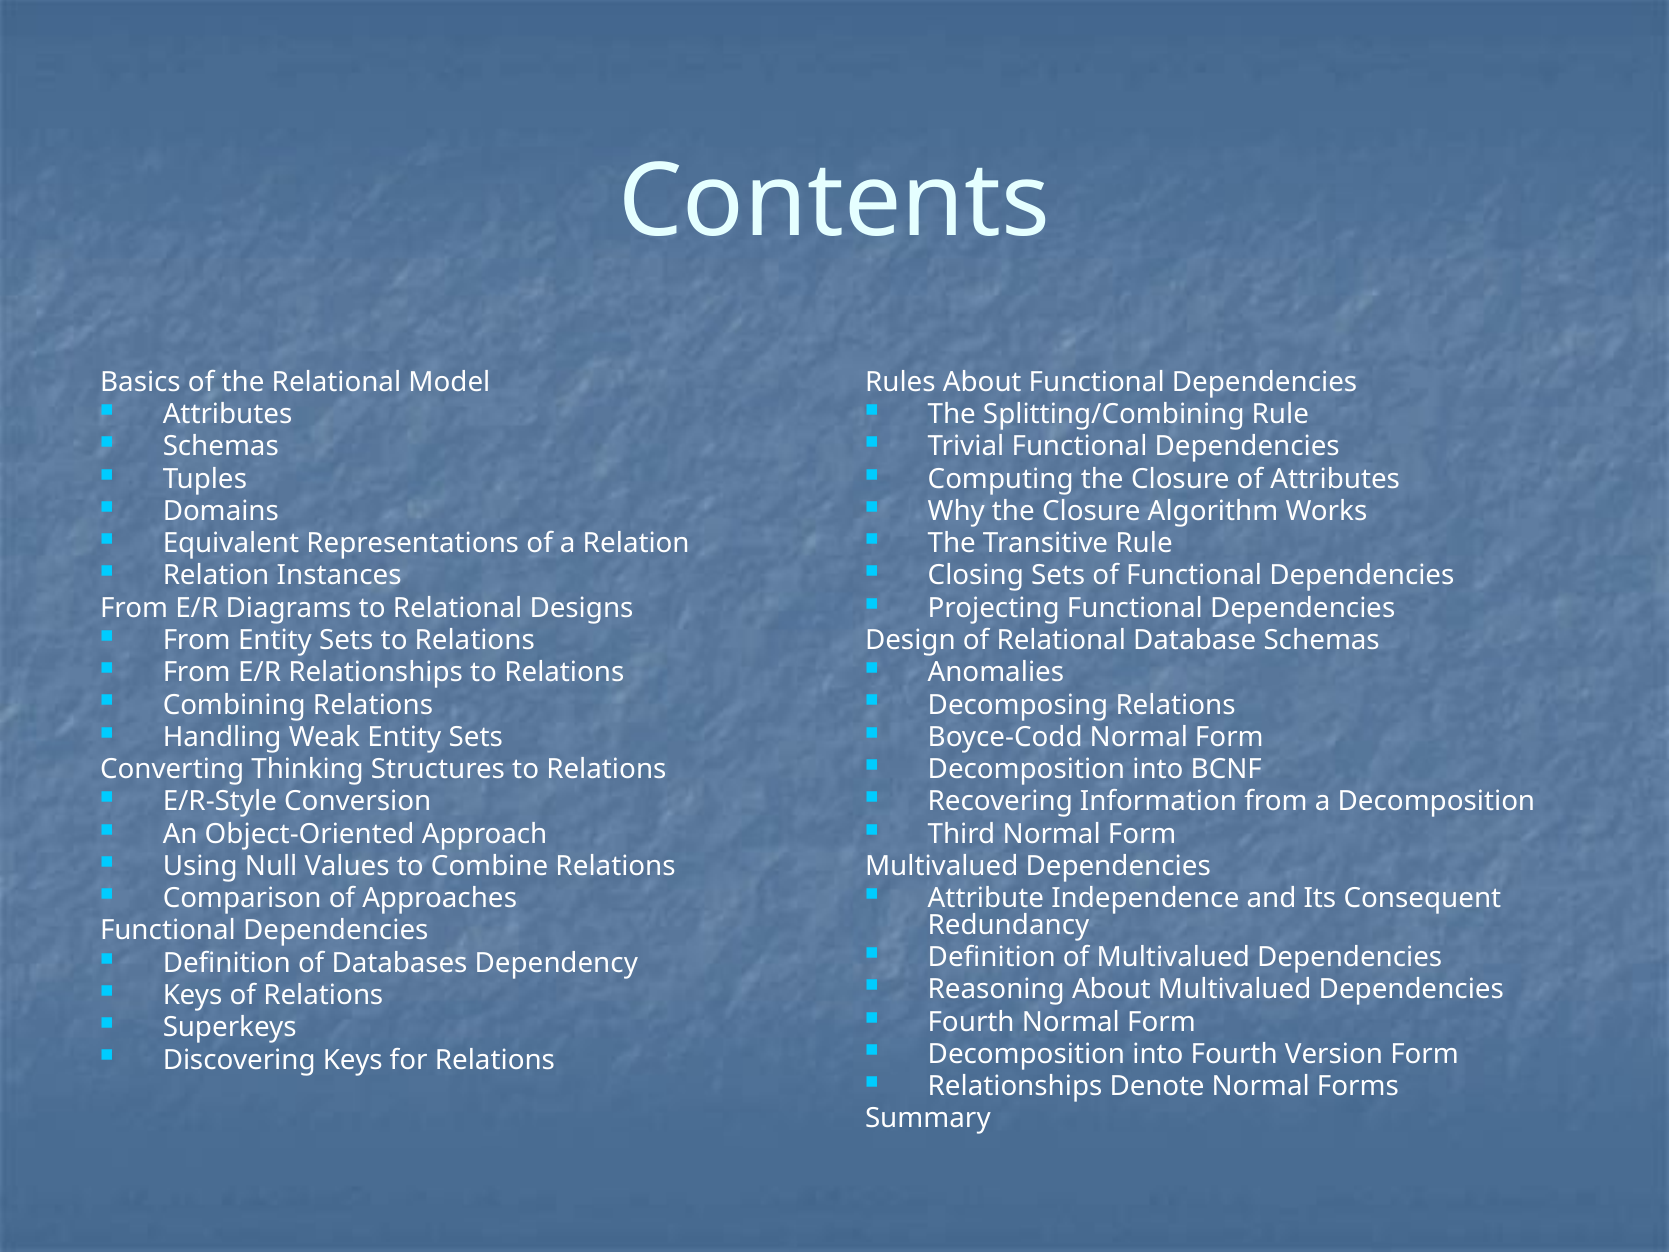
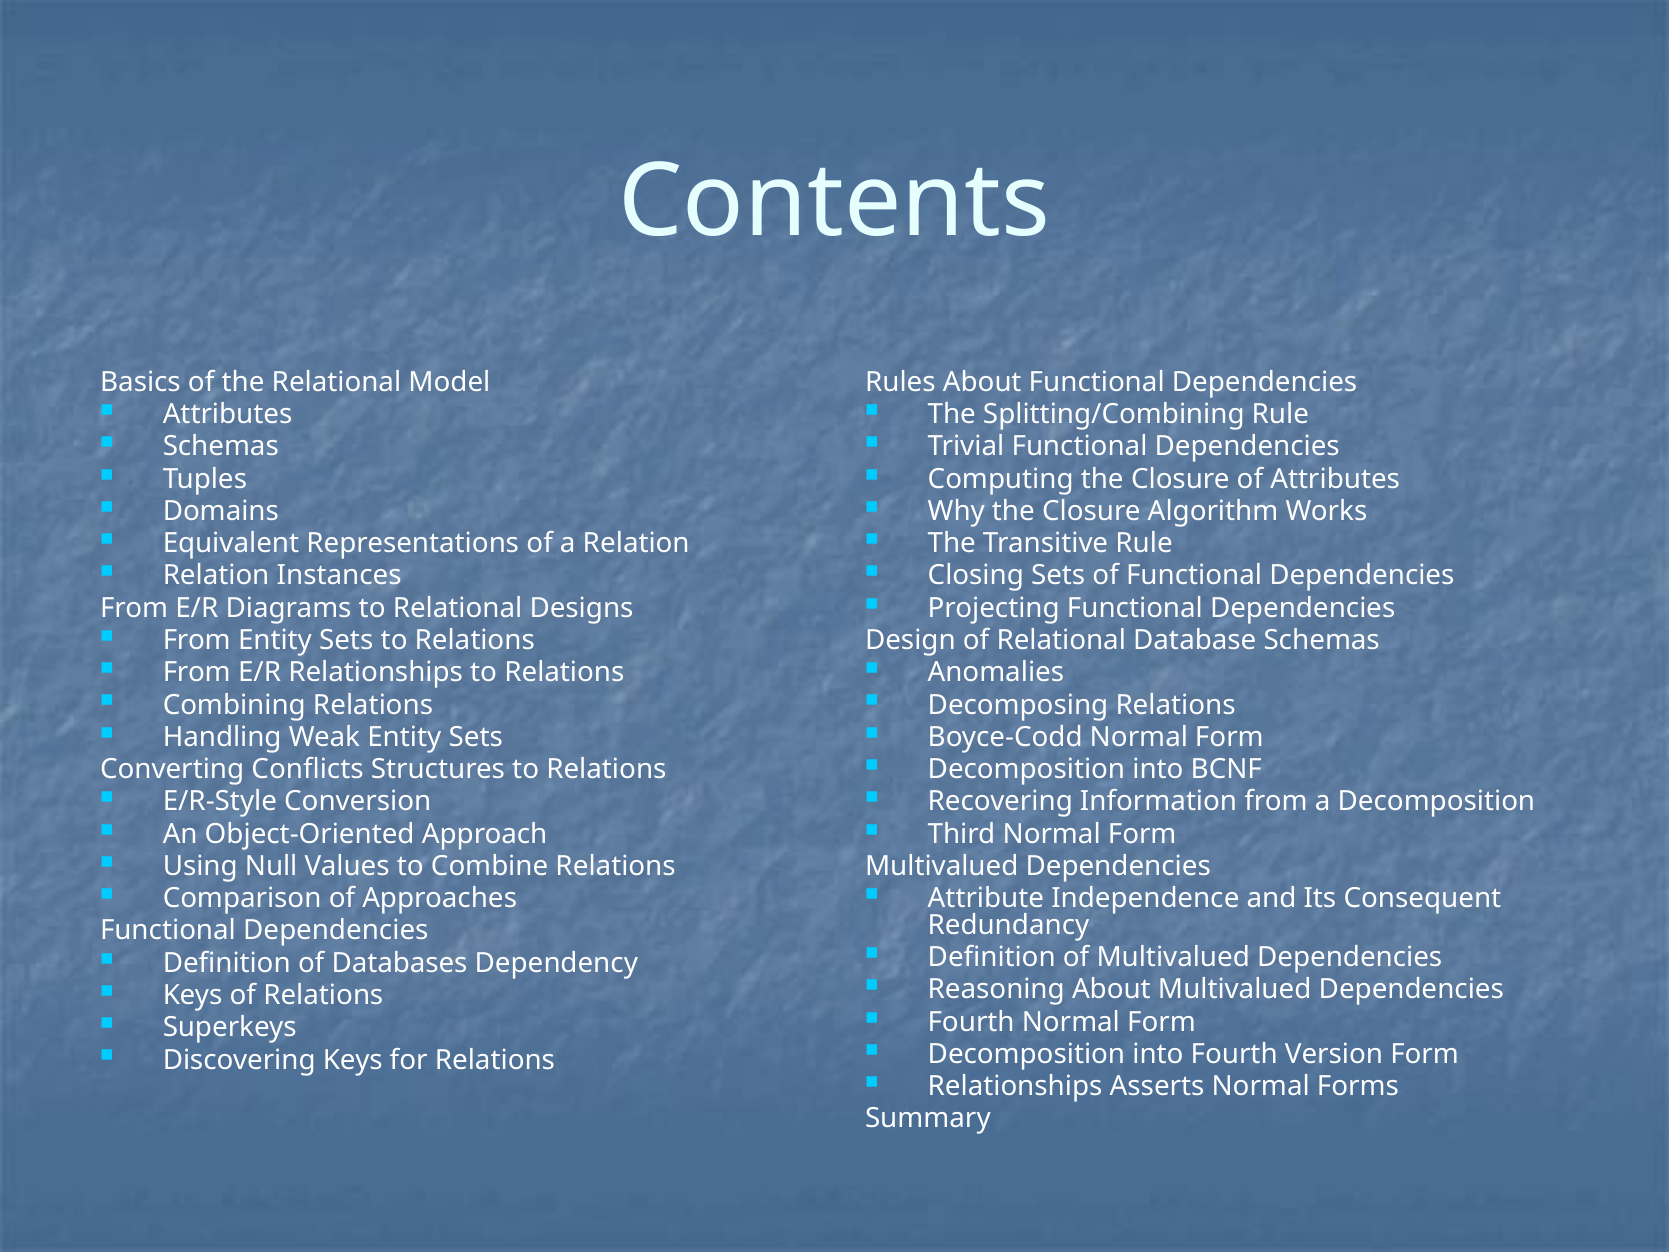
Thinking: Thinking -> Conflicts
Denote: Denote -> Asserts
